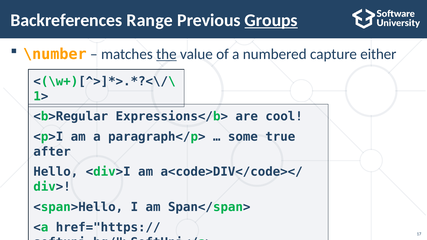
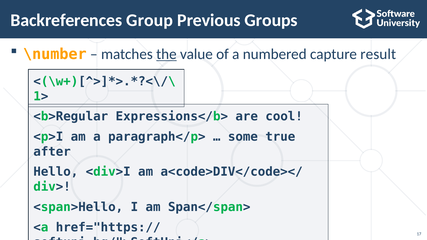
Range: Range -> Group
Groups underline: present -> none
either: either -> result
